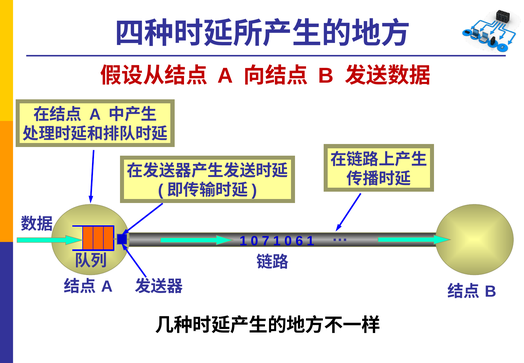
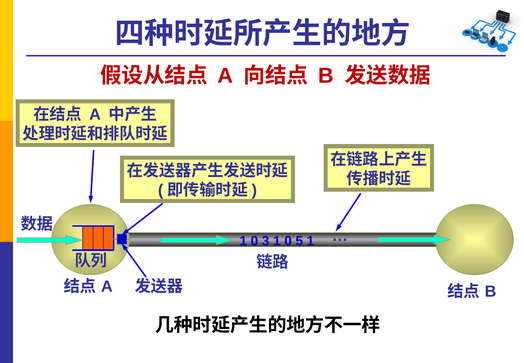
7: 7 -> 3
6: 6 -> 5
